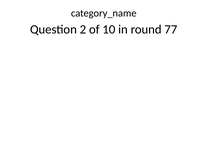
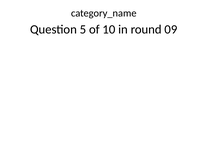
2: 2 -> 5
77: 77 -> 09
